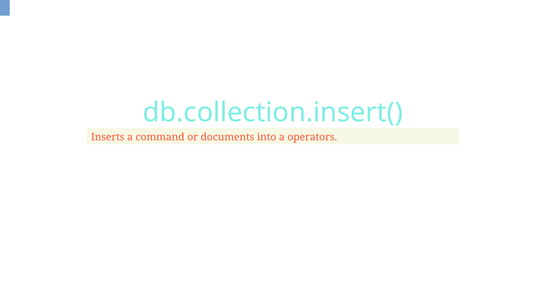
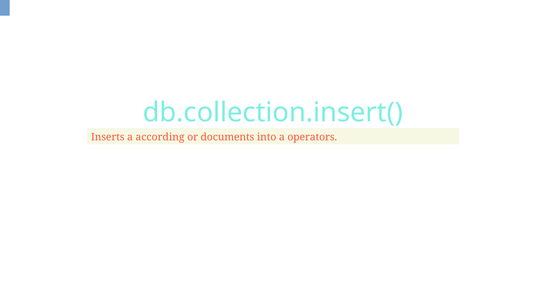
command: command -> according
